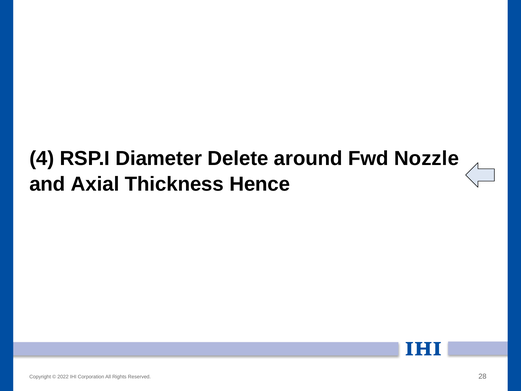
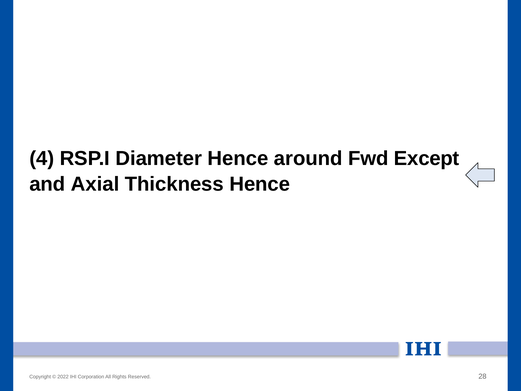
Diameter Delete: Delete -> Hence
Nozzle: Nozzle -> Except
